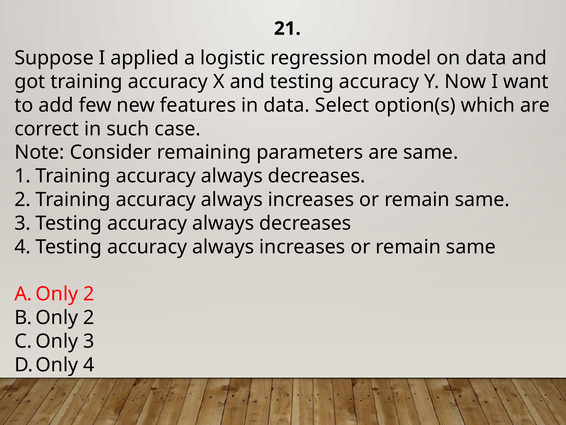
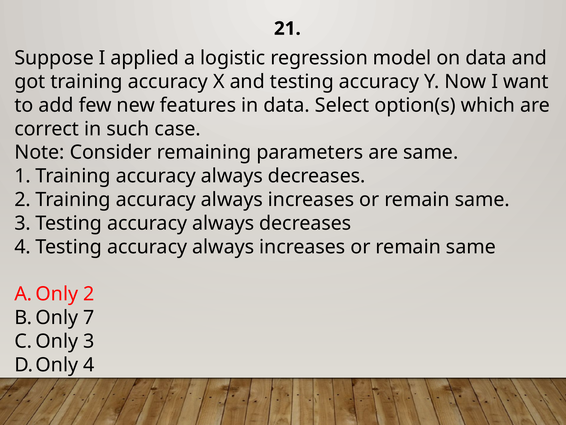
2 at (89, 317): 2 -> 7
